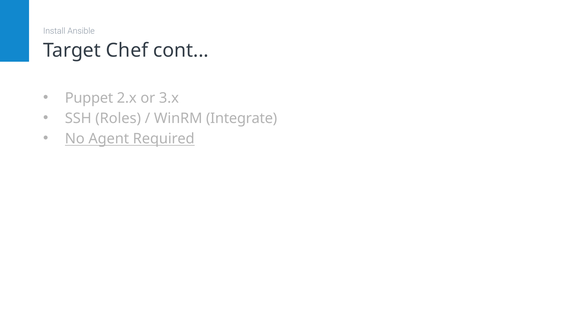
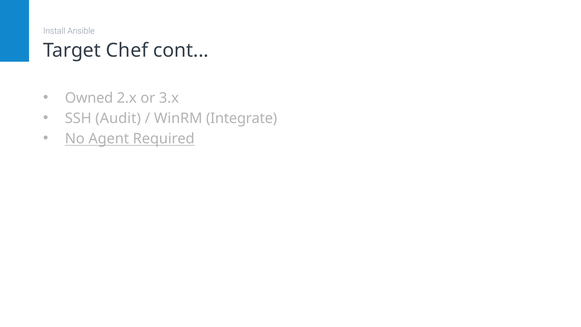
Puppet: Puppet -> Owned
Roles: Roles -> Audit
